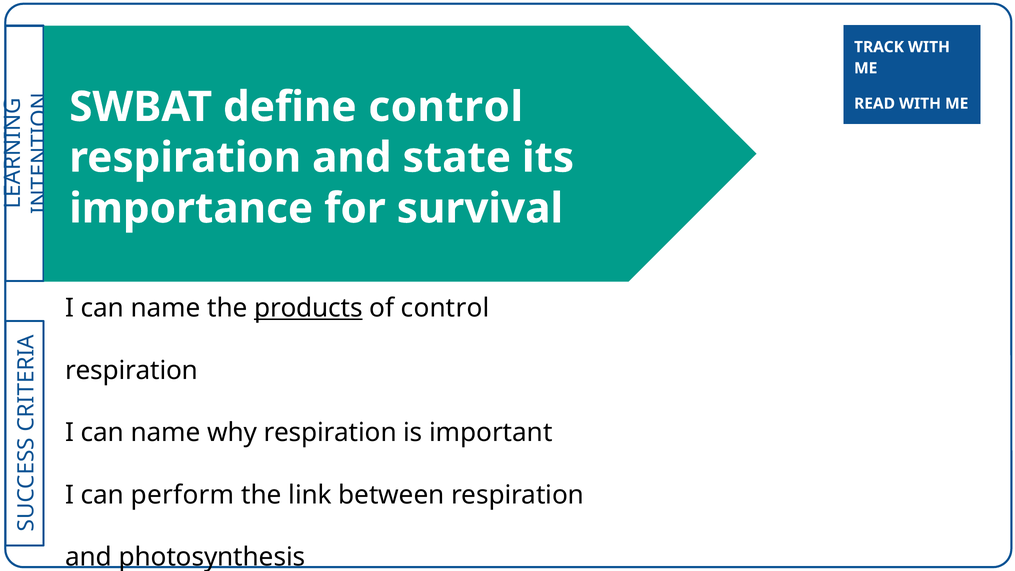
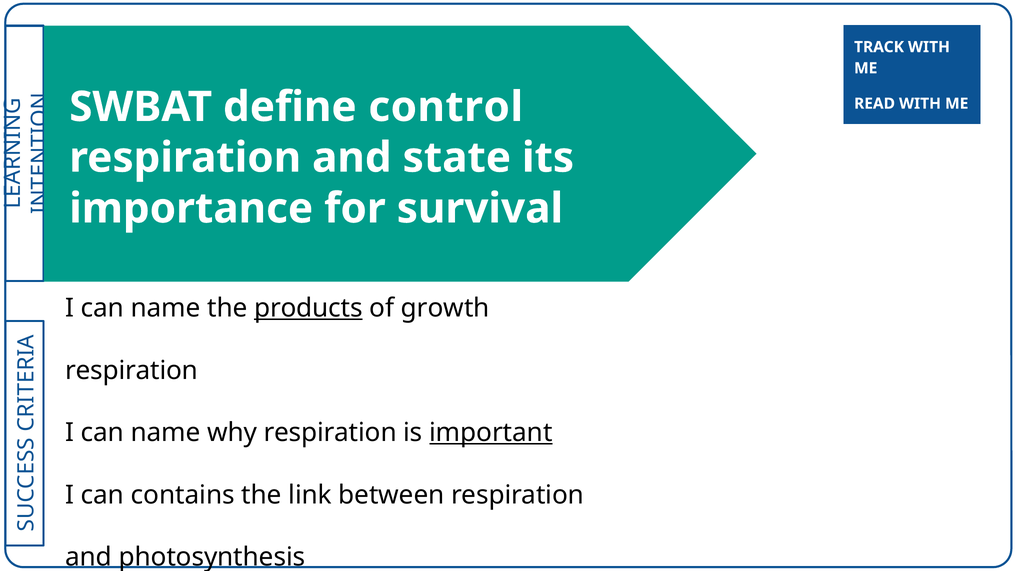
of control: control -> growth
important underline: none -> present
perform: perform -> contains
